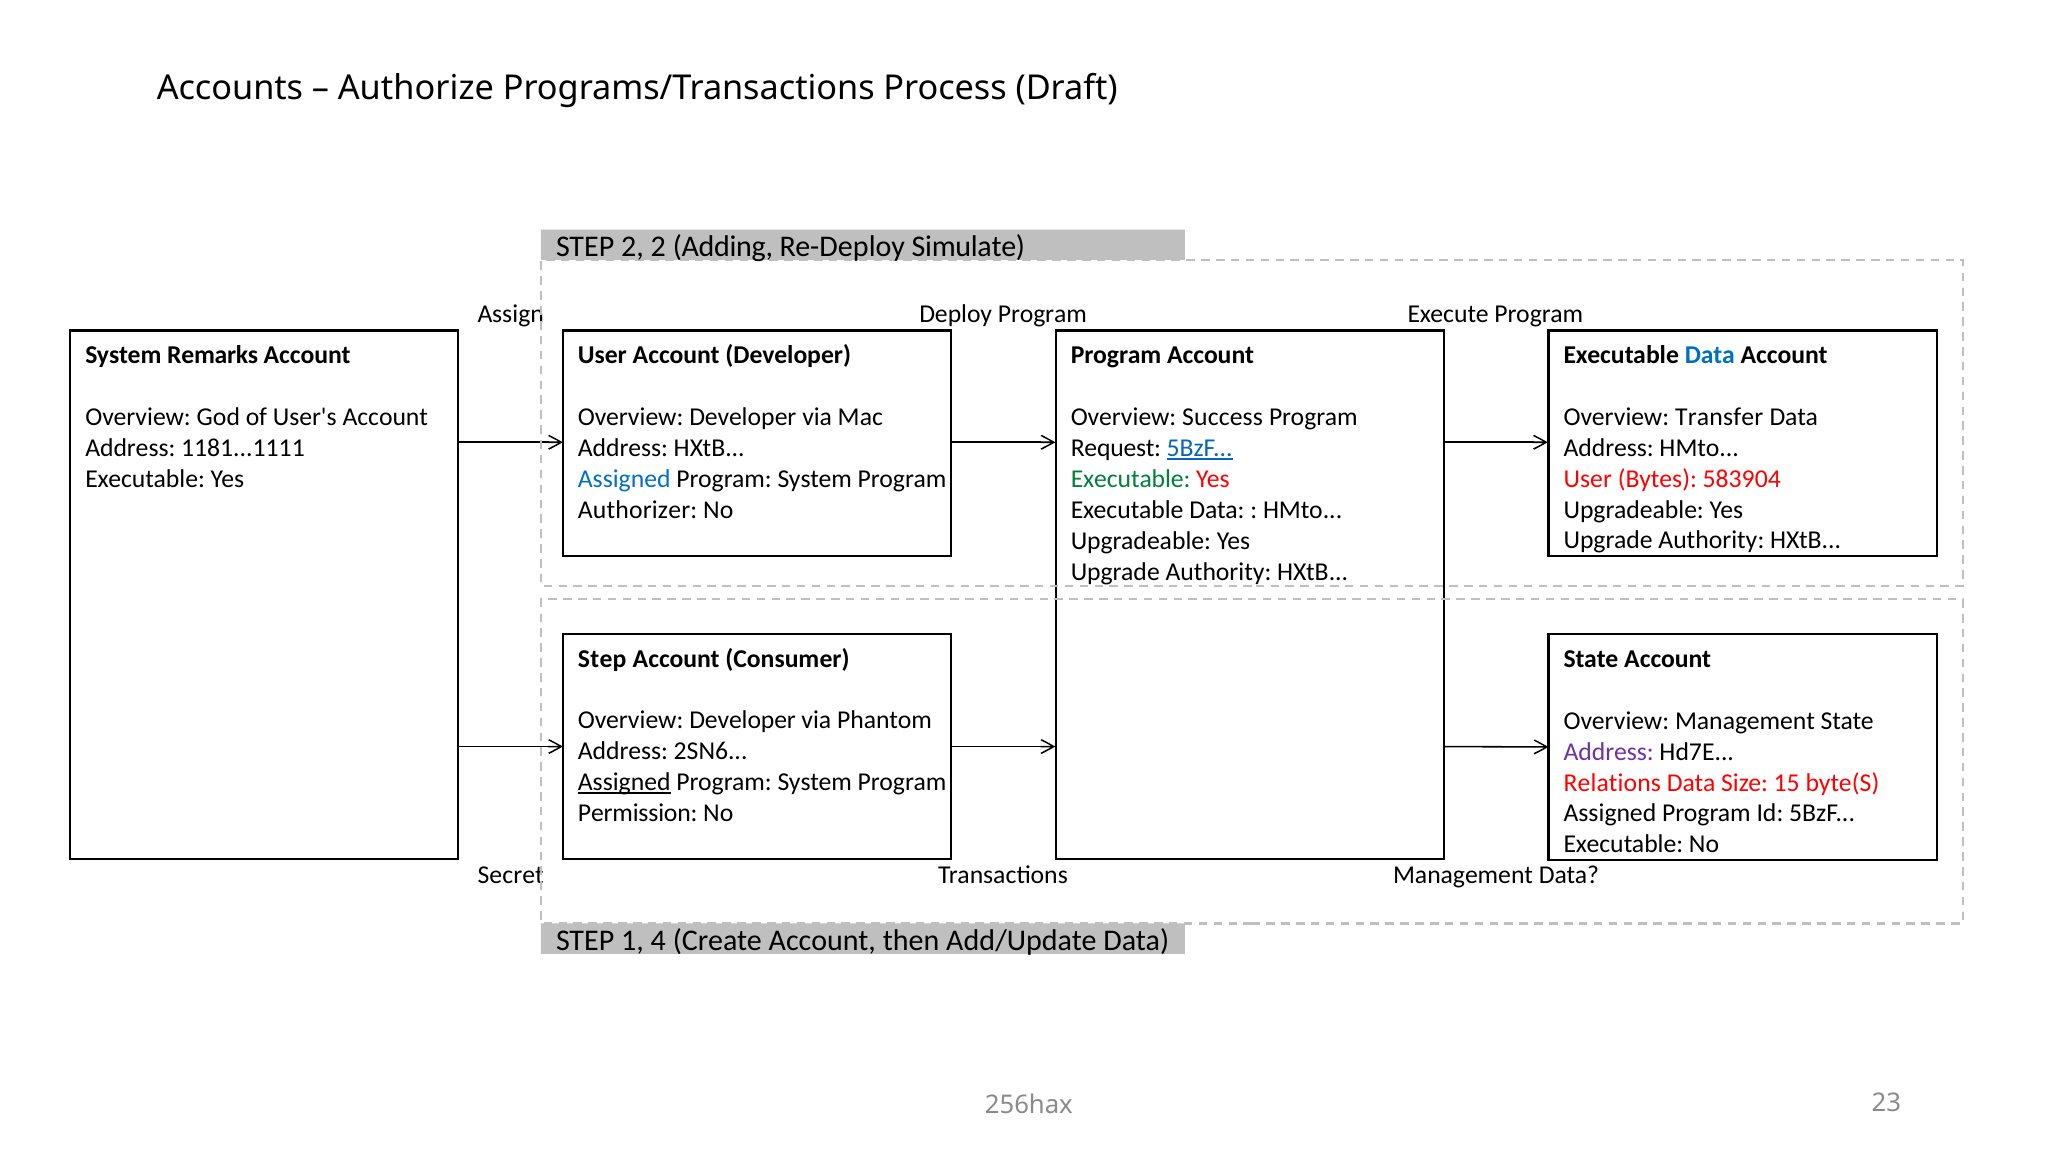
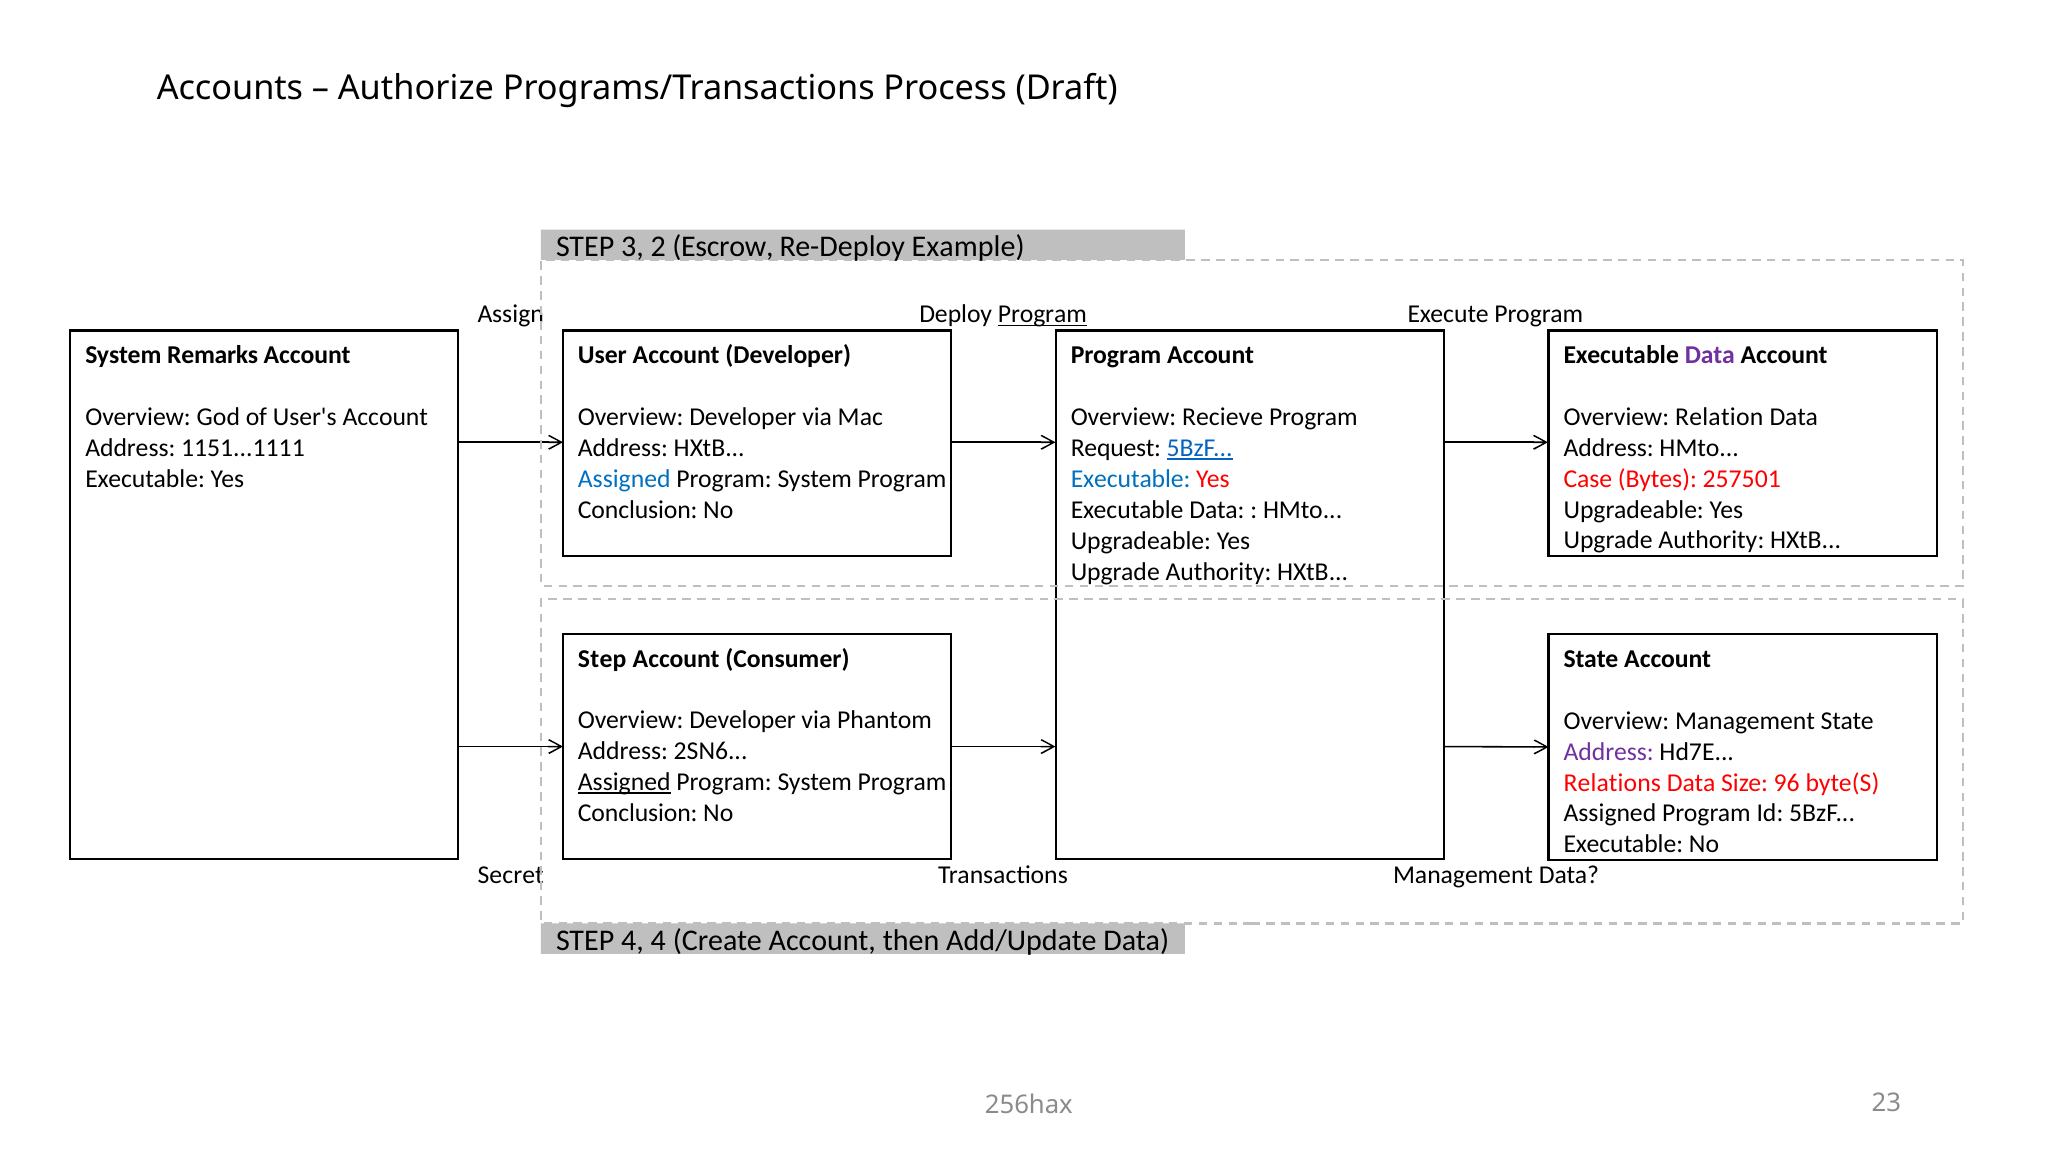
STEP 2: 2 -> 3
Adding: Adding -> Escrow
Simulate: Simulate -> Example
Program at (1042, 315) underline: none -> present
Data at (1710, 356) colour: blue -> purple
Success: Success -> Recieve
Transfer: Transfer -> Relation
1181...1111: 1181...1111 -> 1151...1111
User at (1588, 479): User -> Case
583904: 583904 -> 257501
Executable at (1131, 479) colour: green -> blue
Authorizer at (638, 510): Authorizer -> Conclusion
15: 15 -> 96
Permission at (638, 813): Permission -> Conclusion
STEP 1: 1 -> 4
